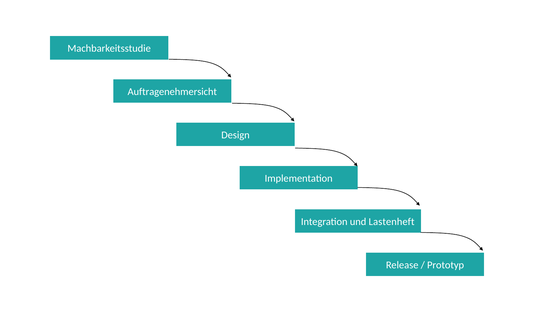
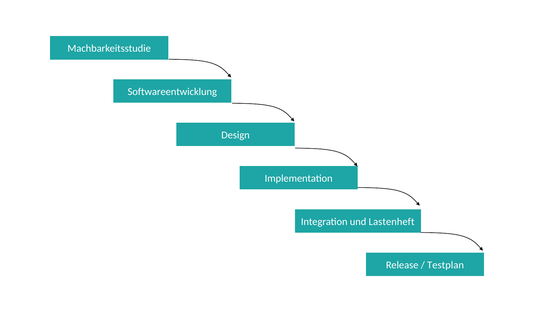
Auftragenehmersicht: Auftragenehmersicht -> Softwareentwicklung
Prototyp: Prototyp -> Testplan
